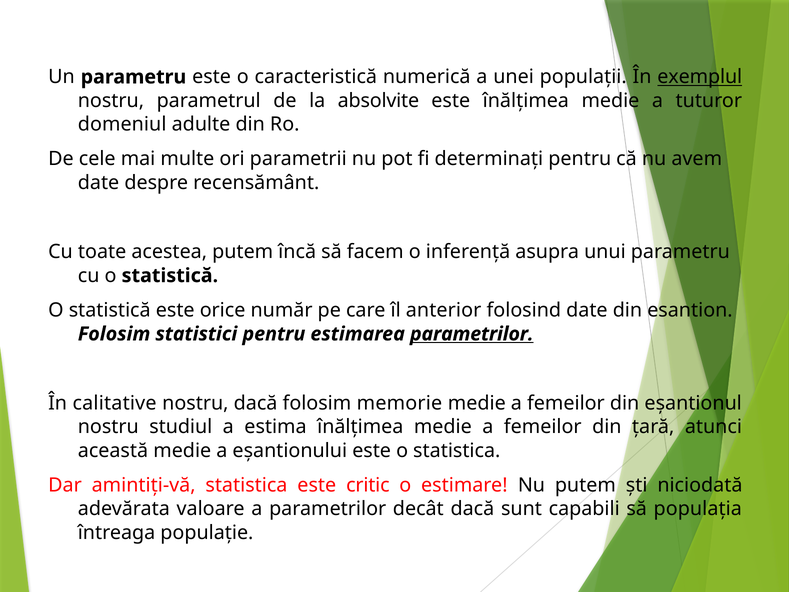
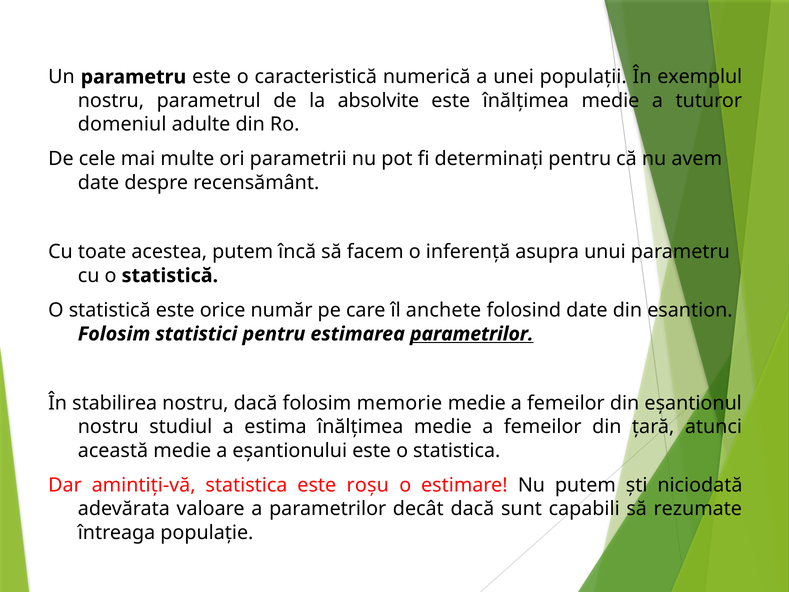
exemplul underline: present -> none
anterior: anterior -> anchete
calitative: calitative -> stabilirea
critic: critic -> roșu
populația: populația -> rezumate
